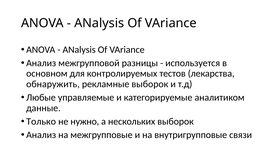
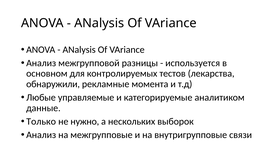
обнаружить: обнаружить -> обнаружили
рекламные выборок: выборок -> момента
